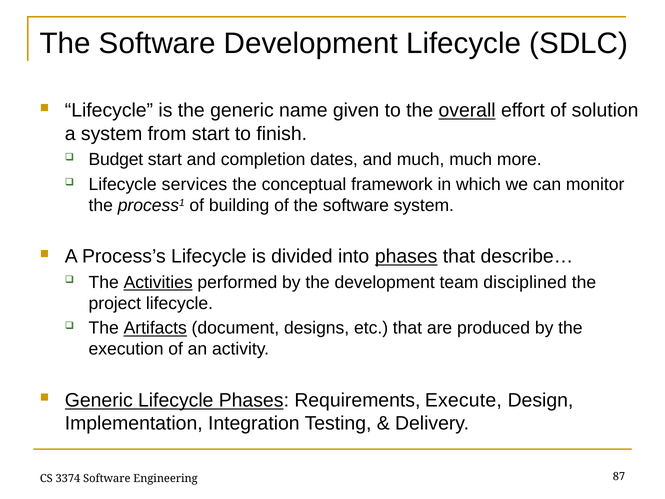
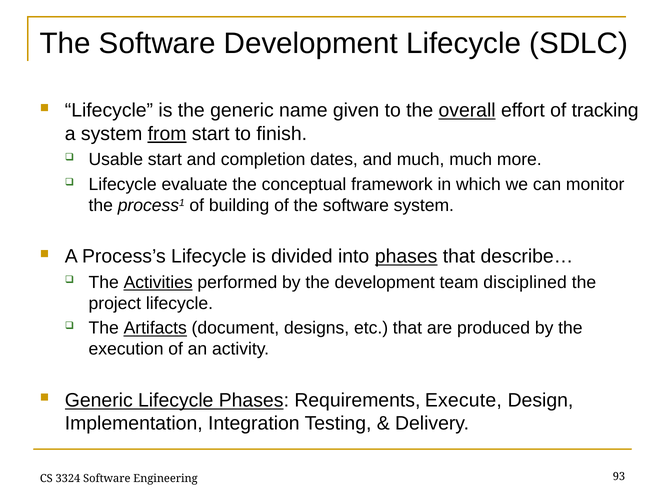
solution: solution -> tracking
from underline: none -> present
Budget: Budget -> Usable
services: services -> evaluate
3374: 3374 -> 3324
87: 87 -> 93
